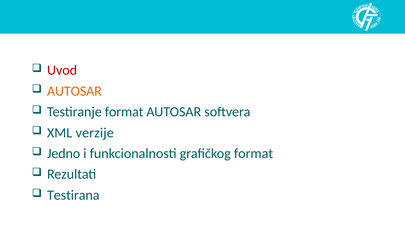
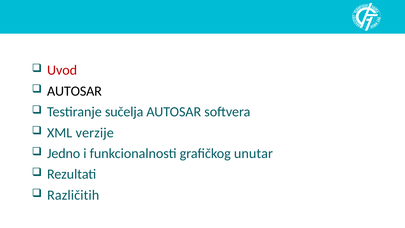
AUTOSAR at (74, 91) colour: orange -> black
Testiranje format: format -> sučelja
grafičkog format: format -> unutar
Testirana: Testirana -> Različitih
